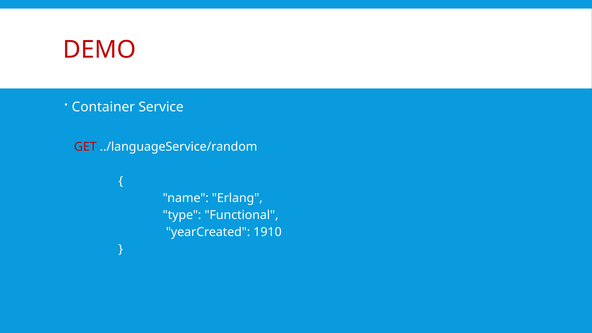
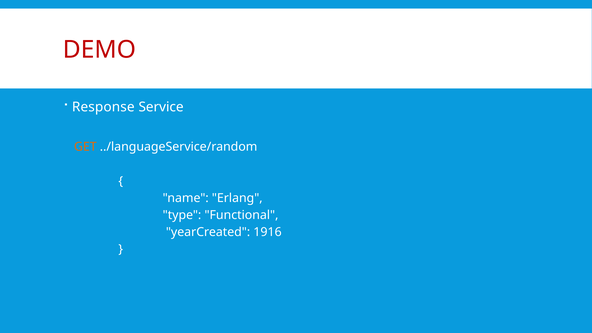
Container: Container -> Response
GET colour: red -> orange
1910: 1910 -> 1916
